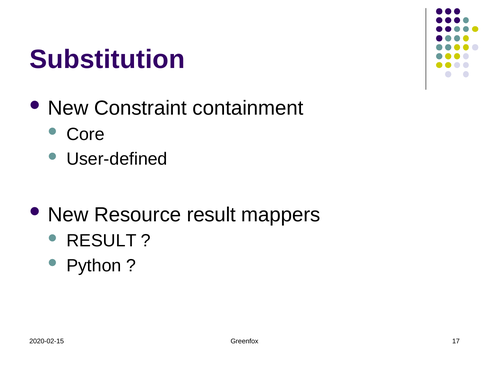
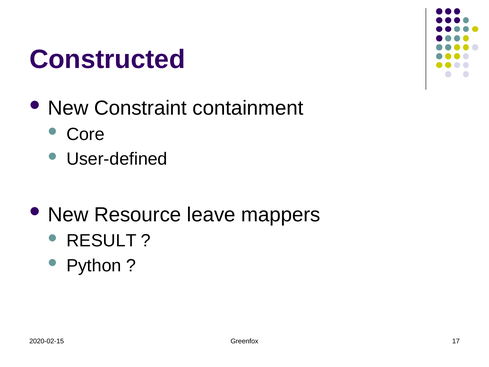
Substitution: Substitution -> Constructed
Resource result: result -> leave
